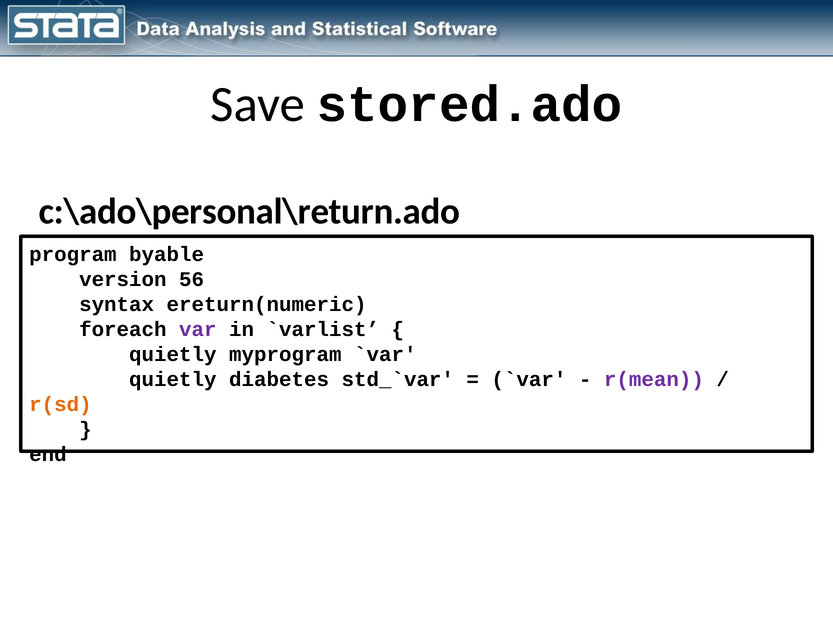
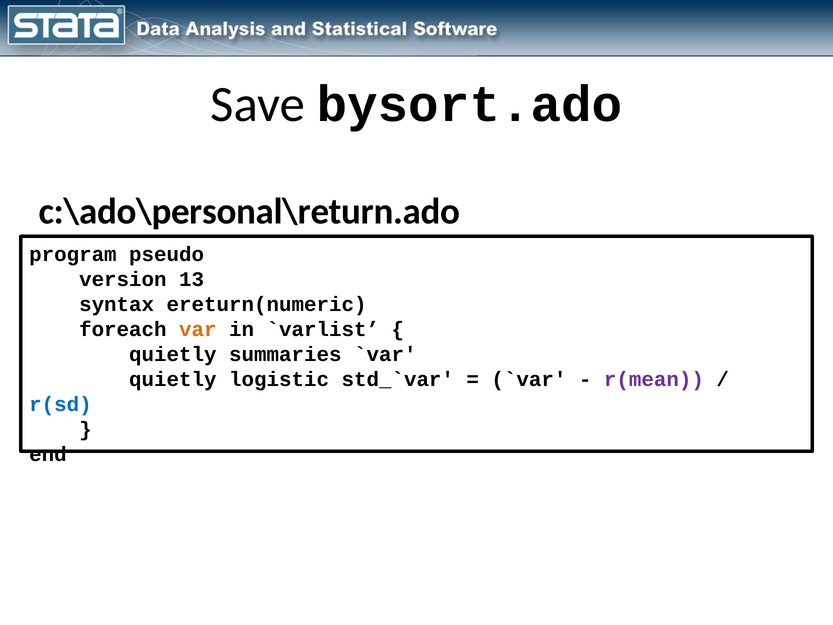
stored.ado: stored.ado -> bysort.ado
byable: byable -> pseudo
56: 56 -> 13
var colour: purple -> orange
myprogram: myprogram -> summaries
diabetes: diabetes -> logistic
r(sd colour: orange -> blue
